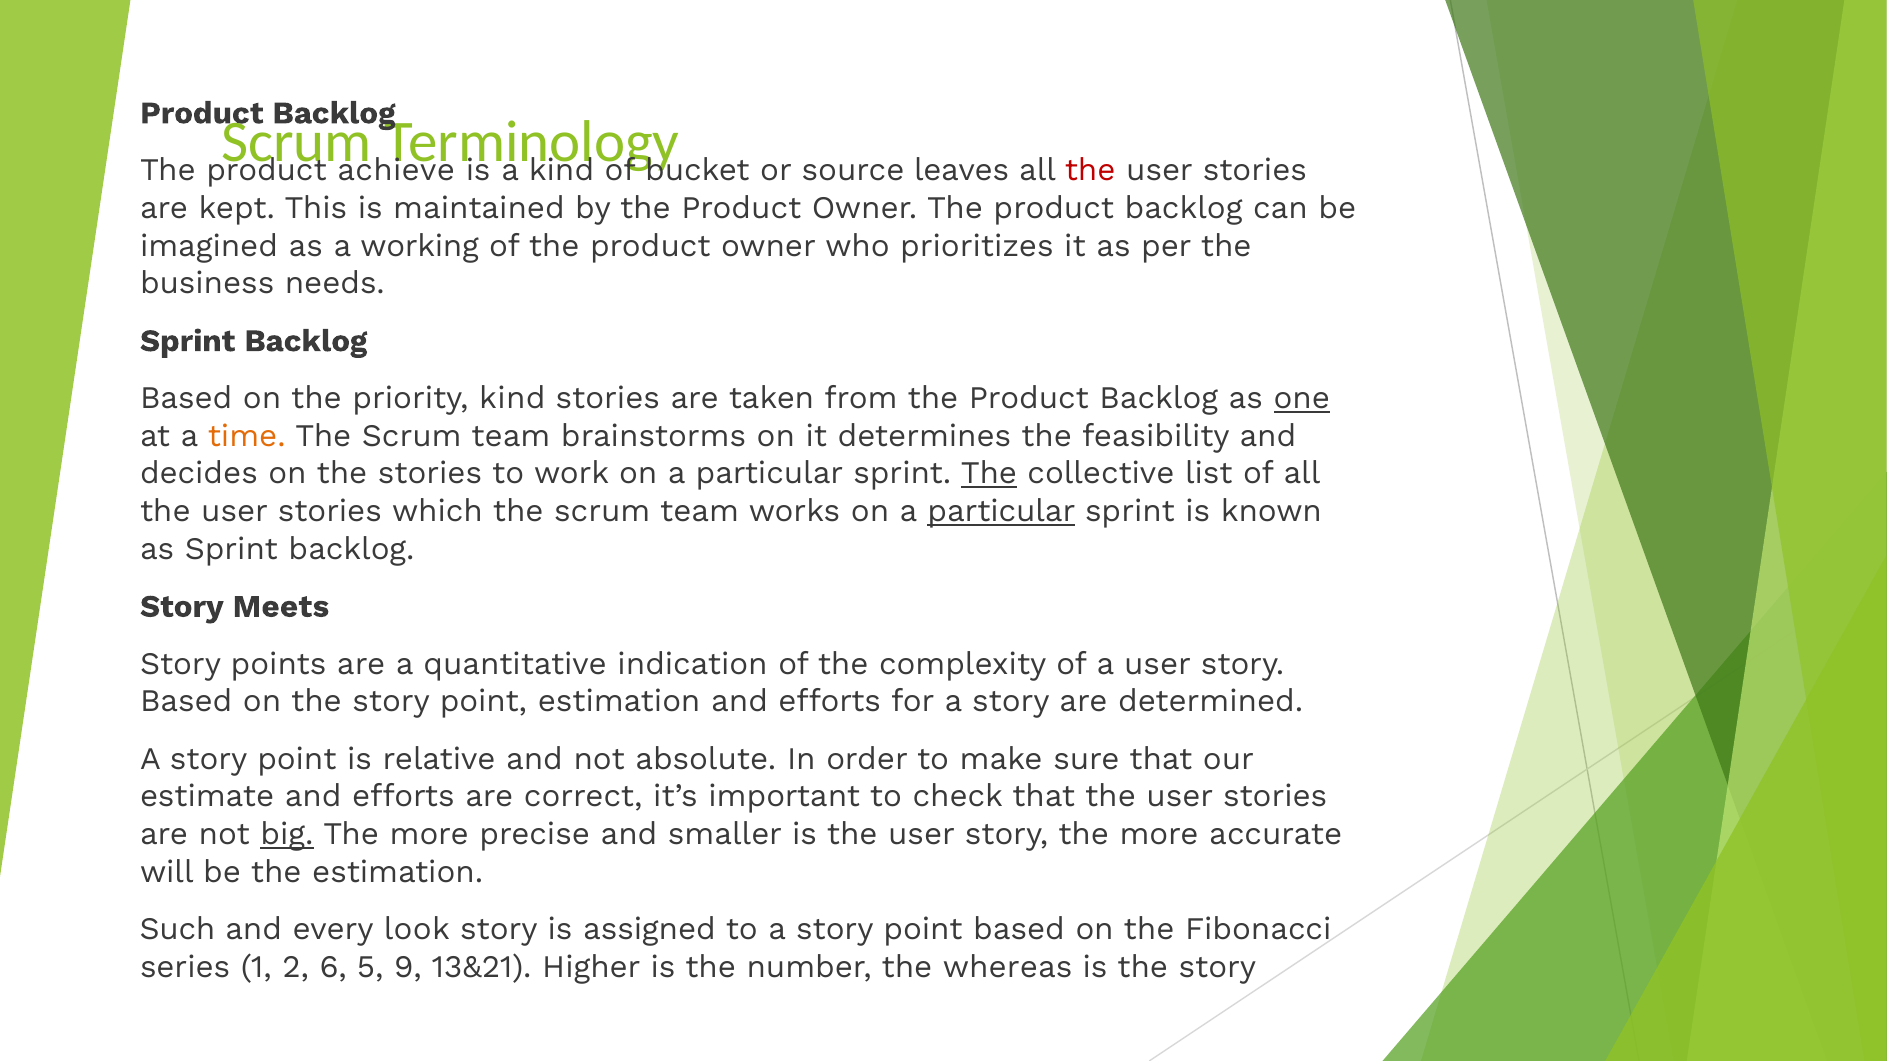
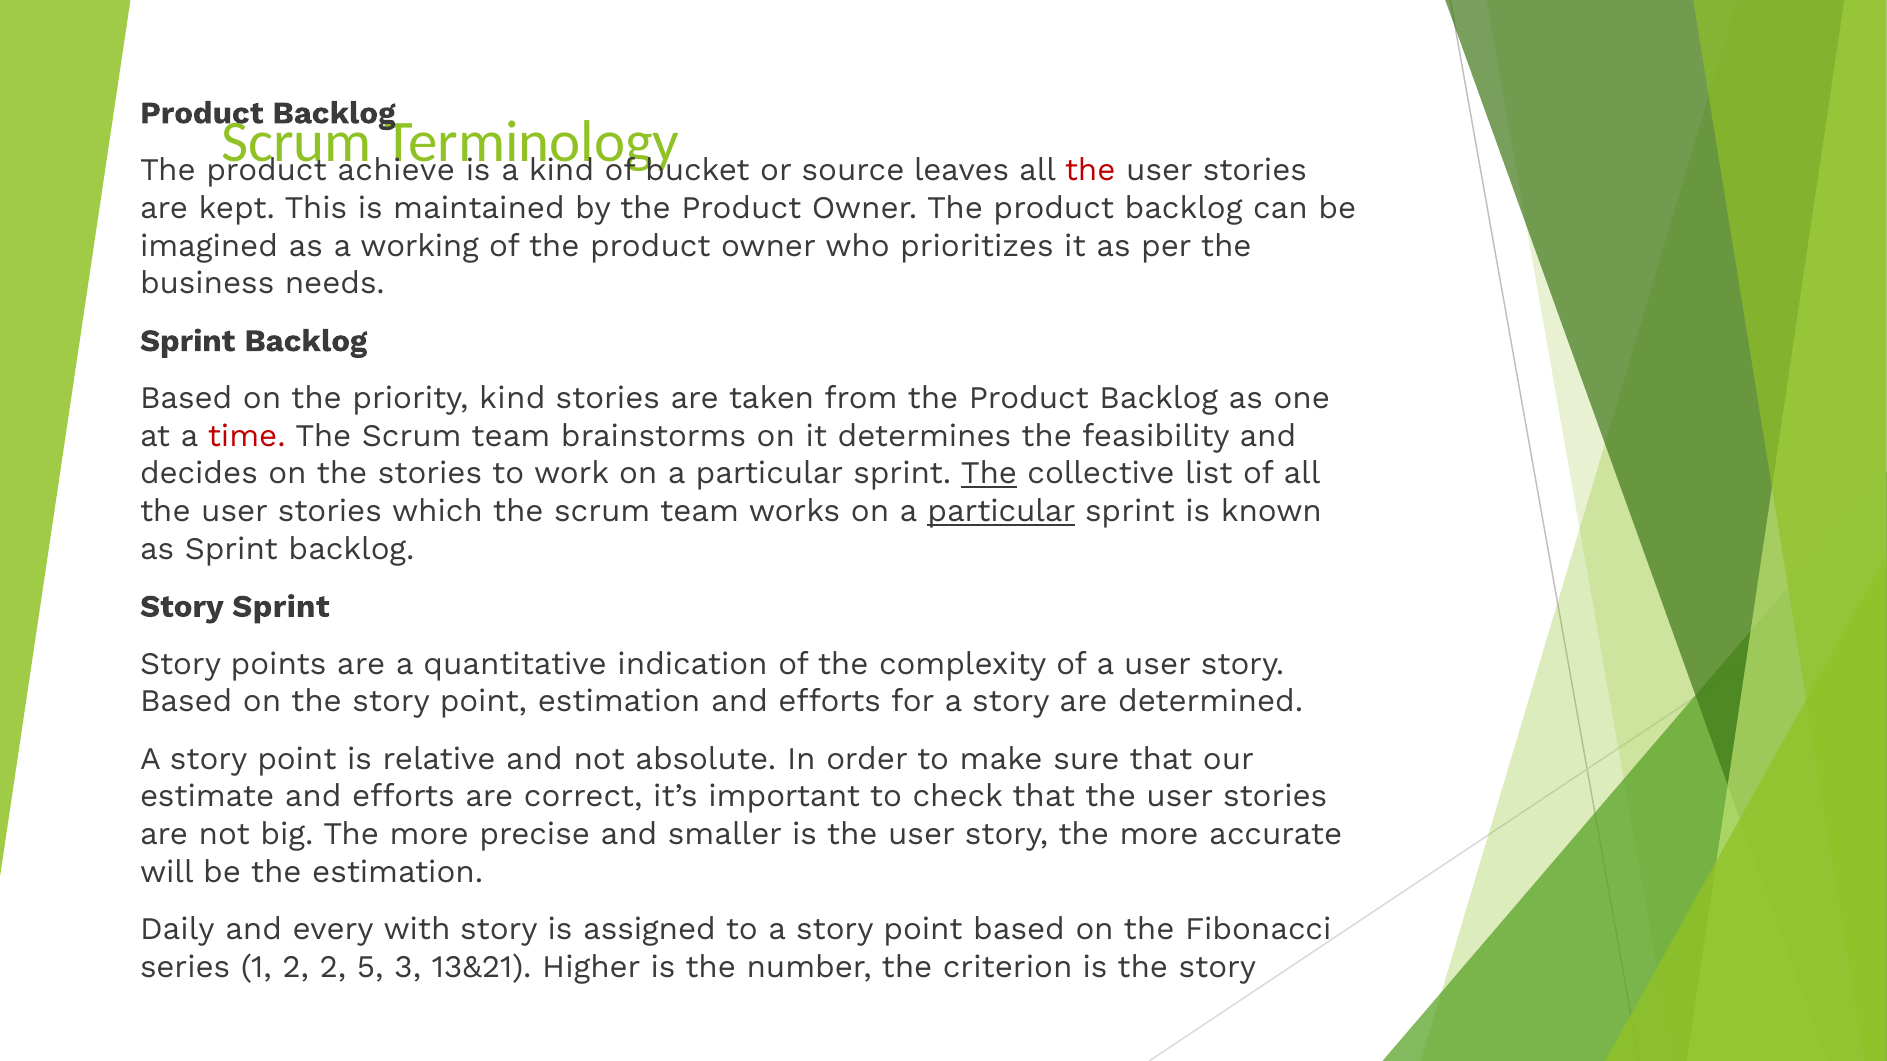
one underline: present -> none
time colour: orange -> red
Story Meets: Meets -> Sprint
big underline: present -> none
Such: Such -> Daily
look: look -> with
2 6: 6 -> 2
9: 9 -> 3
whereas: whereas -> criterion
